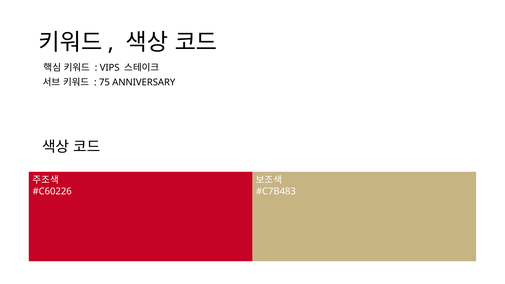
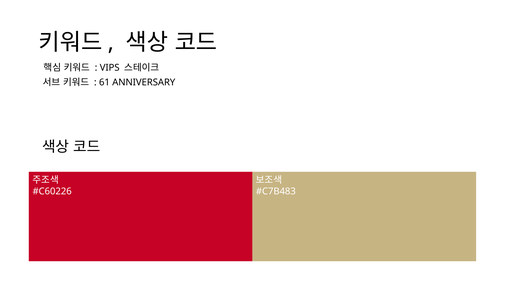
75: 75 -> 61
